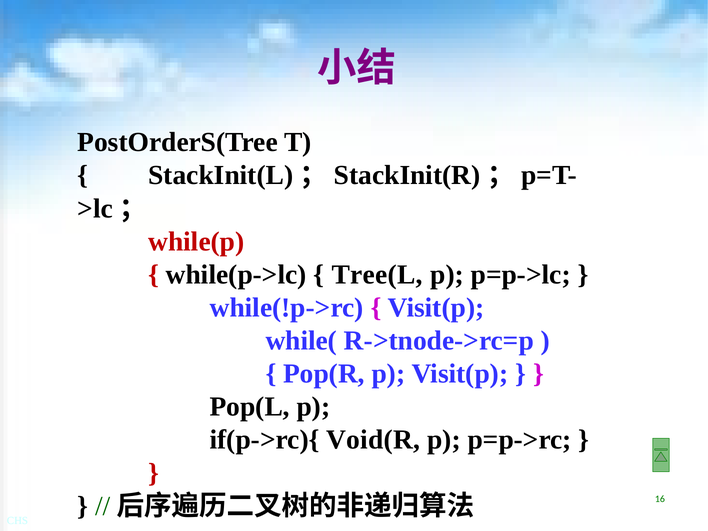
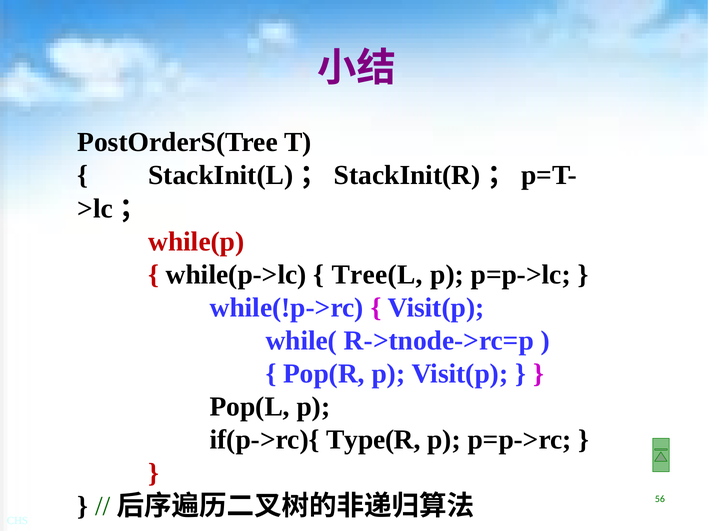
Void(R: Void(R -> Type(R
16: 16 -> 56
